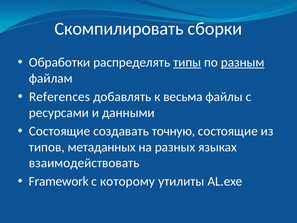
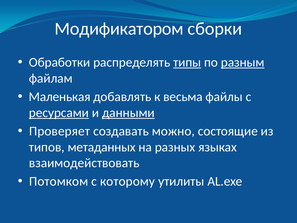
Скомпилировать: Скомпилировать -> Модификатором
References: References -> Маленькая
ресурсами underline: none -> present
данными underline: none -> present
Состоящие at (60, 131): Состоящие -> Проверяет
точную: точную -> можно
Framework: Framework -> Потомком
